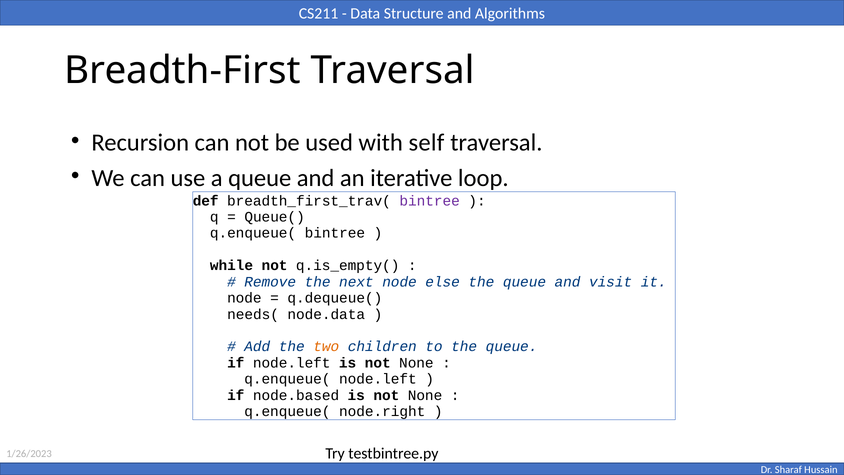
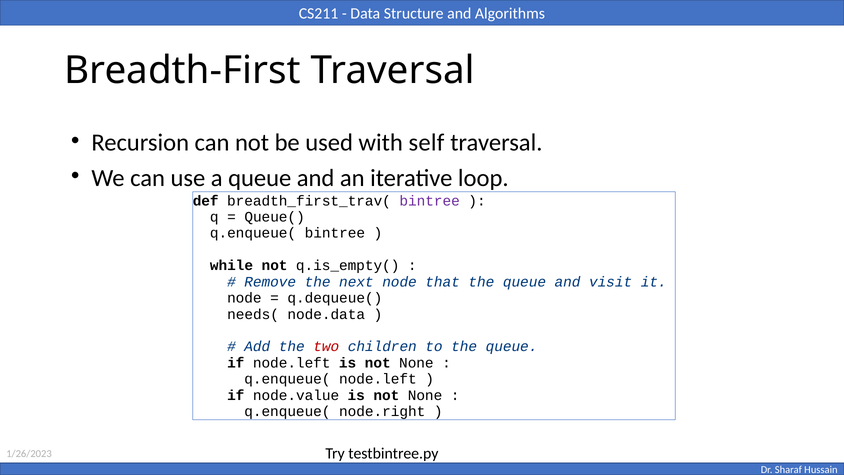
else: else -> that
two colour: orange -> red
node.based: node.based -> node.value
